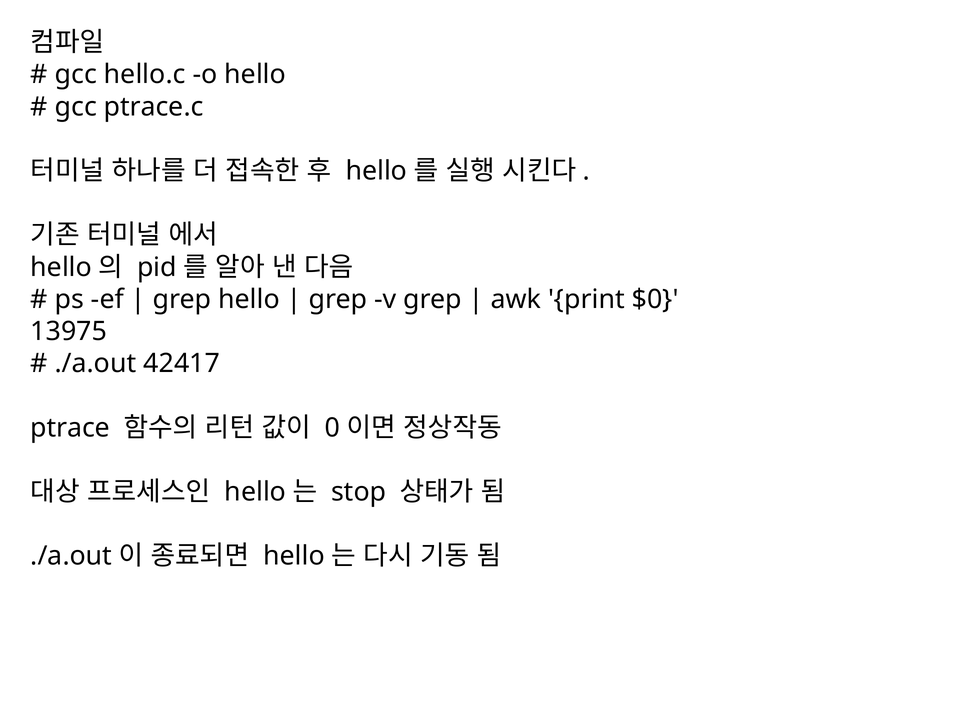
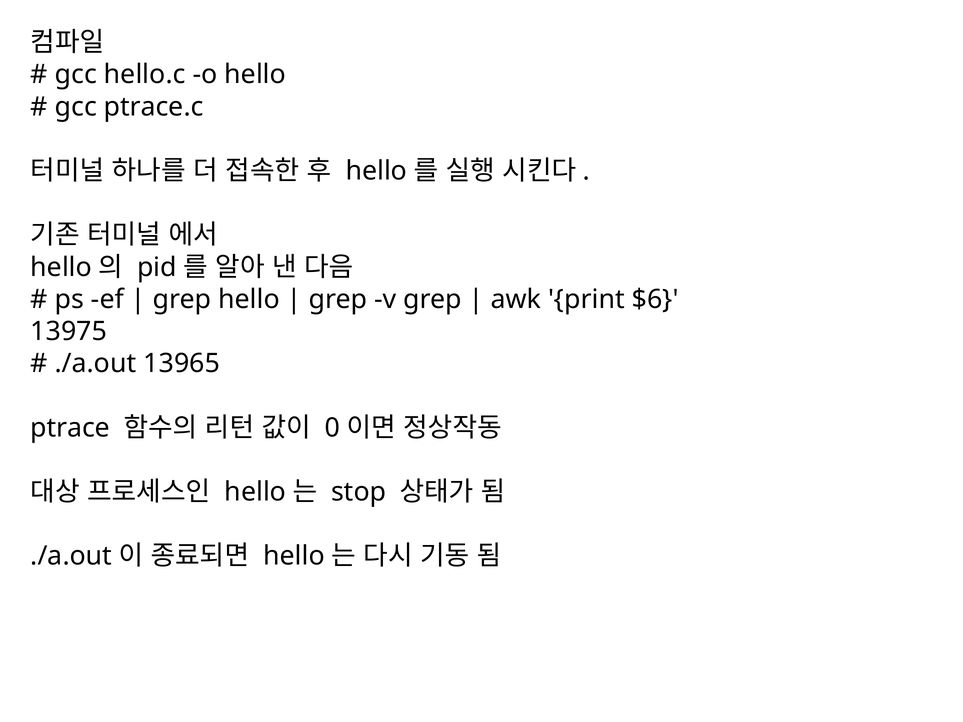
$0: $0 -> $6
42417: 42417 -> 13965
